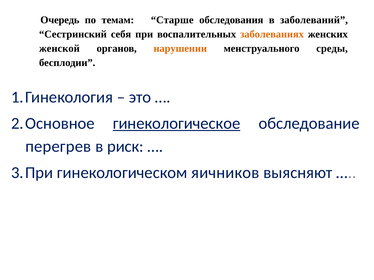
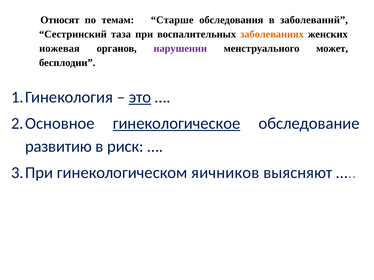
Очередь: Очередь -> Относят
себя: себя -> таза
женской: женской -> ножевая
нарушении colour: orange -> purple
среды: среды -> может
это underline: none -> present
перегрев: перегрев -> развитию
